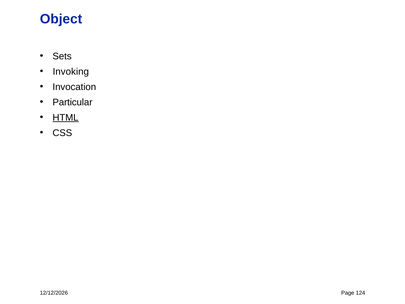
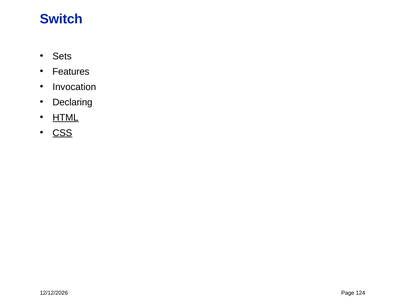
Object: Object -> Switch
Invoking: Invoking -> Features
Particular: Particular -> Declaring
CSS underline: none -> present
